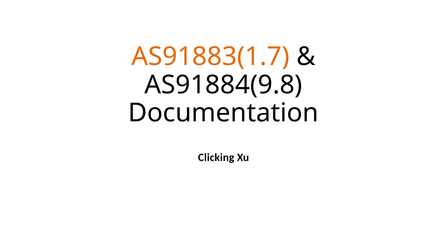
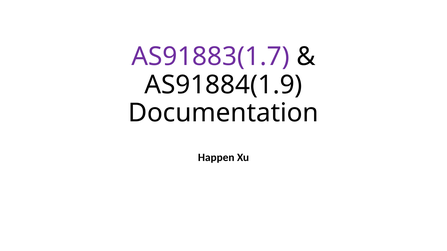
AS91883(1.7 colour: orange -> purple
AS91884(9.8: AS91884(9.8 -> AS91884(1.9
Clicking: Clicking -> Happen
